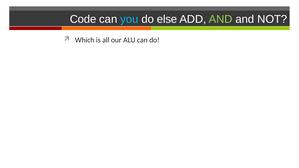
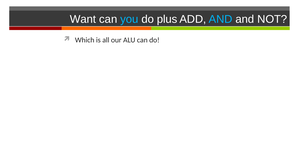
Code: Code -> Want
else: else -> plus
AND at (221, 19) colour: light green -> light blue
